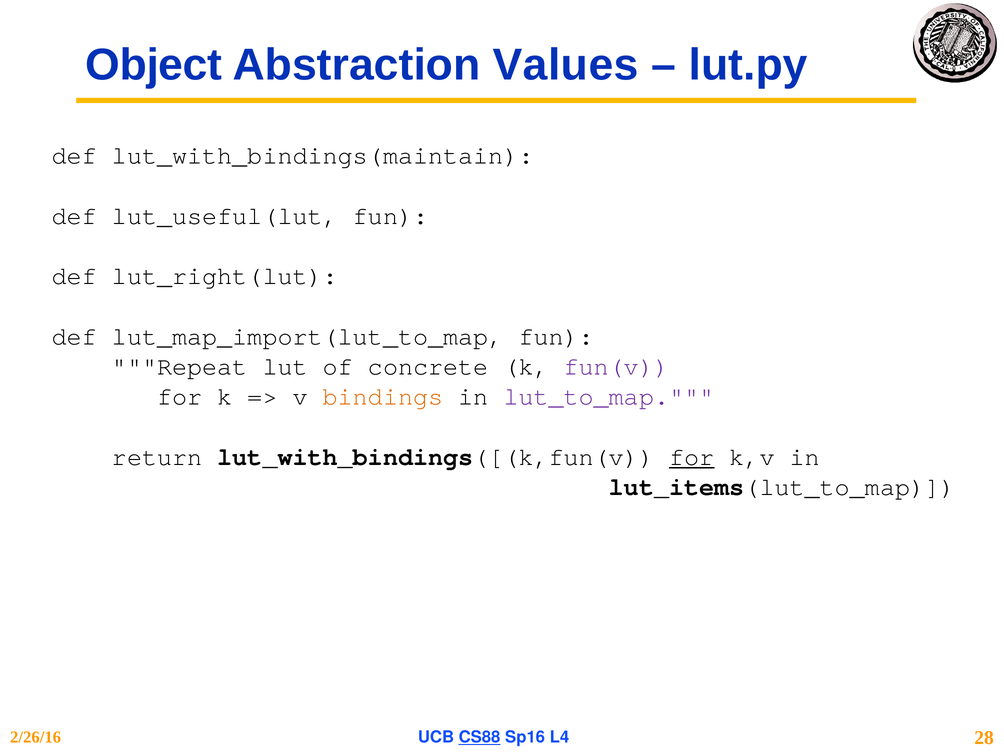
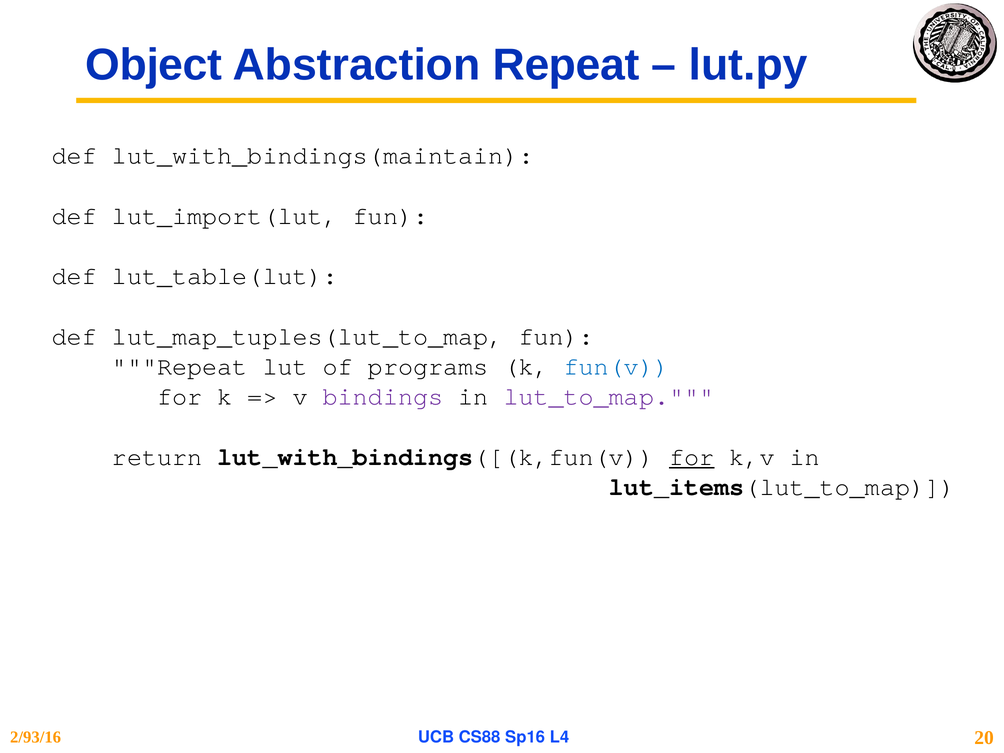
Abstraction Values: Values -> Repeat
lut_useful(lut: lut_useful(lut -> lut_import(lut
lut_right(lut: lut_right(lut -> lut_table(lut
lut_map_import(lut_to_map: lut_map_import(lut_to_map -> lut_map_tuples(lut_to_map
concrete: concrete -> programs
fun(v colour: purple -> blue
bindings colour: orange -> purple
2/26/16: 2/26/16 -> 2/93/16
CS88 underline: present -> none
28: 28 -> 20
